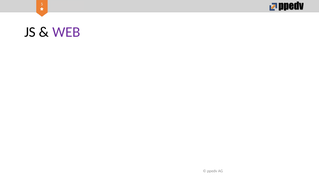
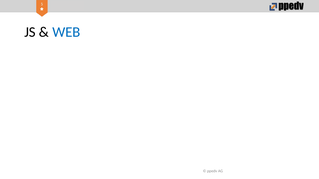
WEB colour: purple -> blue
